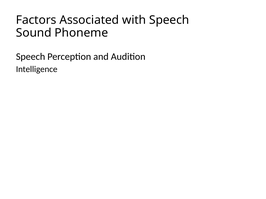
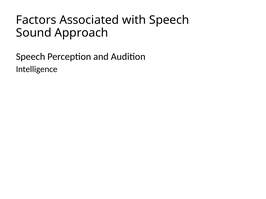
Phoneme: Phoneme -> Approach
